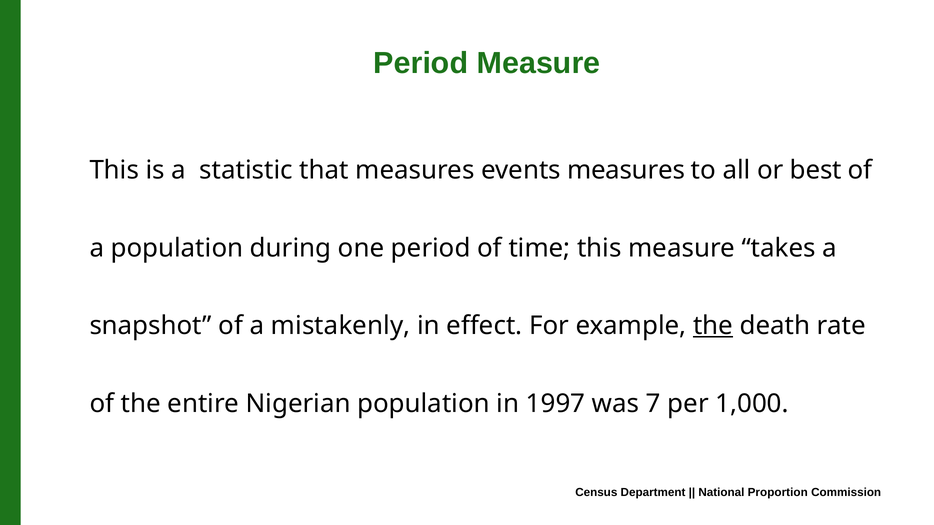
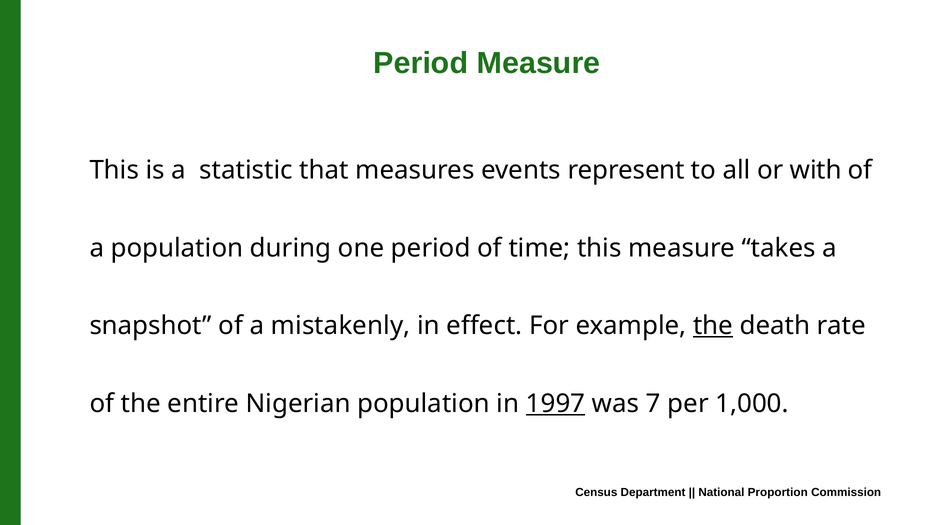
events measures: measures -> represent
best: best -> with
1997 underline: none -> present
